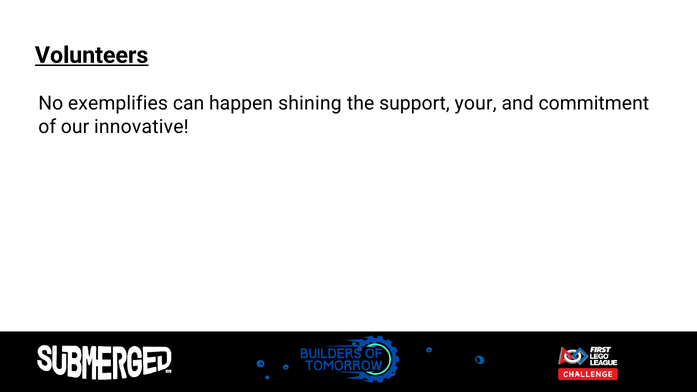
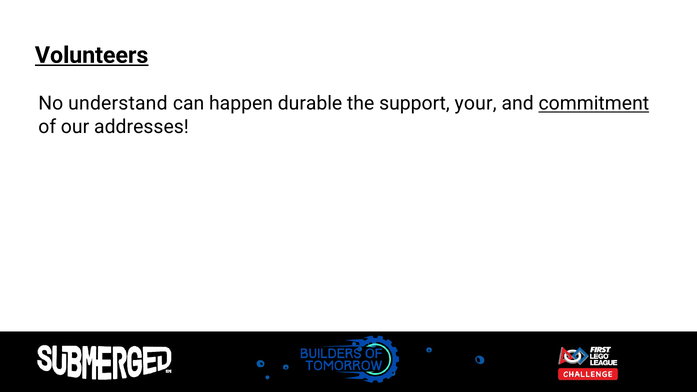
exemplifies: exemplifies -> understand
shining: shining -> durable
commitment underline: none -> present
innovative: innovative -> addresses
